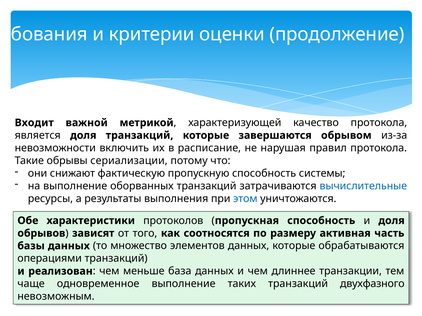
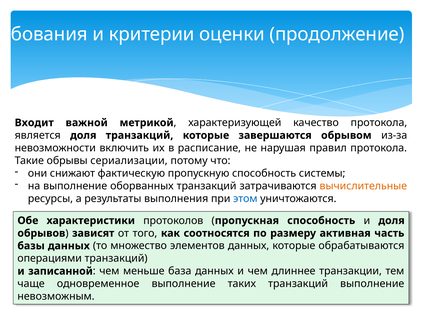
вычислительные colour: blue -> orange
реализован: реализован -> записанной
транзакций двухфазного: двухфазного -> выполнение
